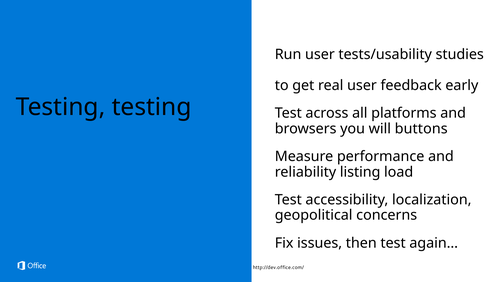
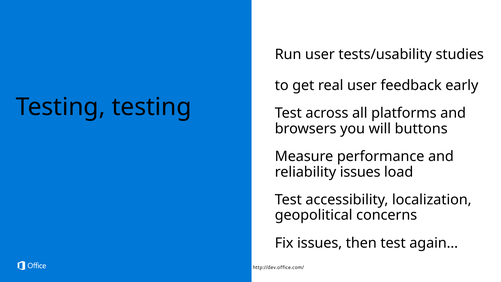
reliability listing: listing -> issues
